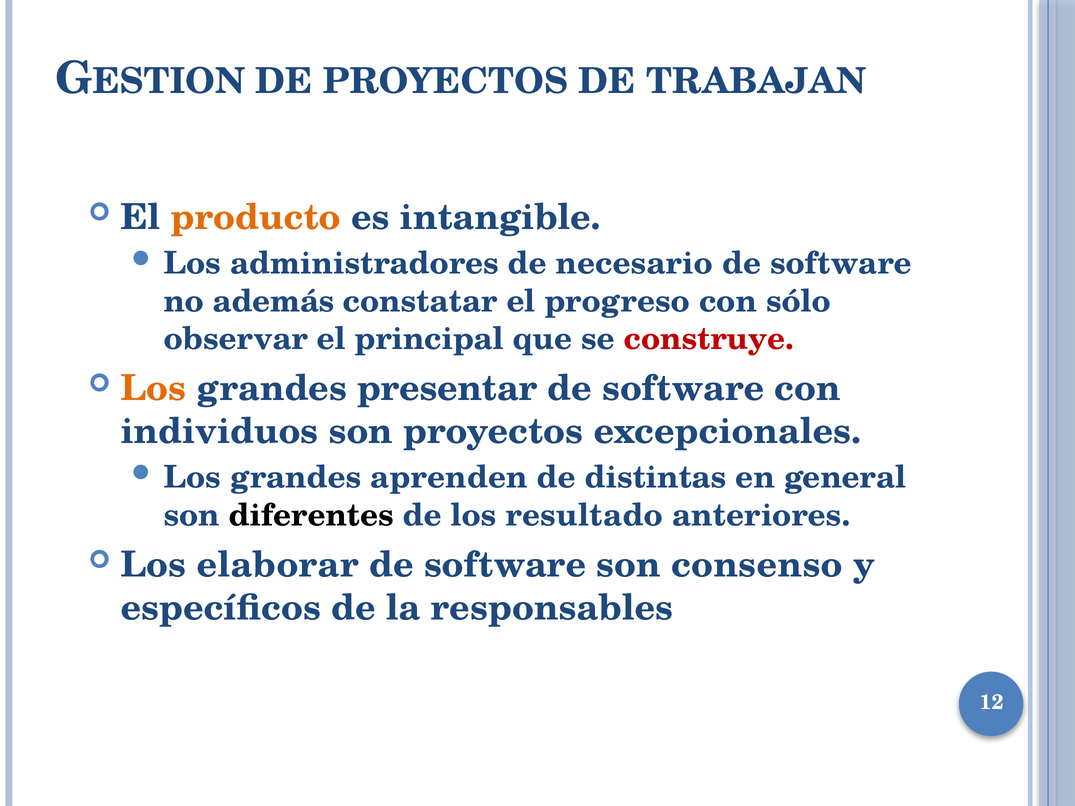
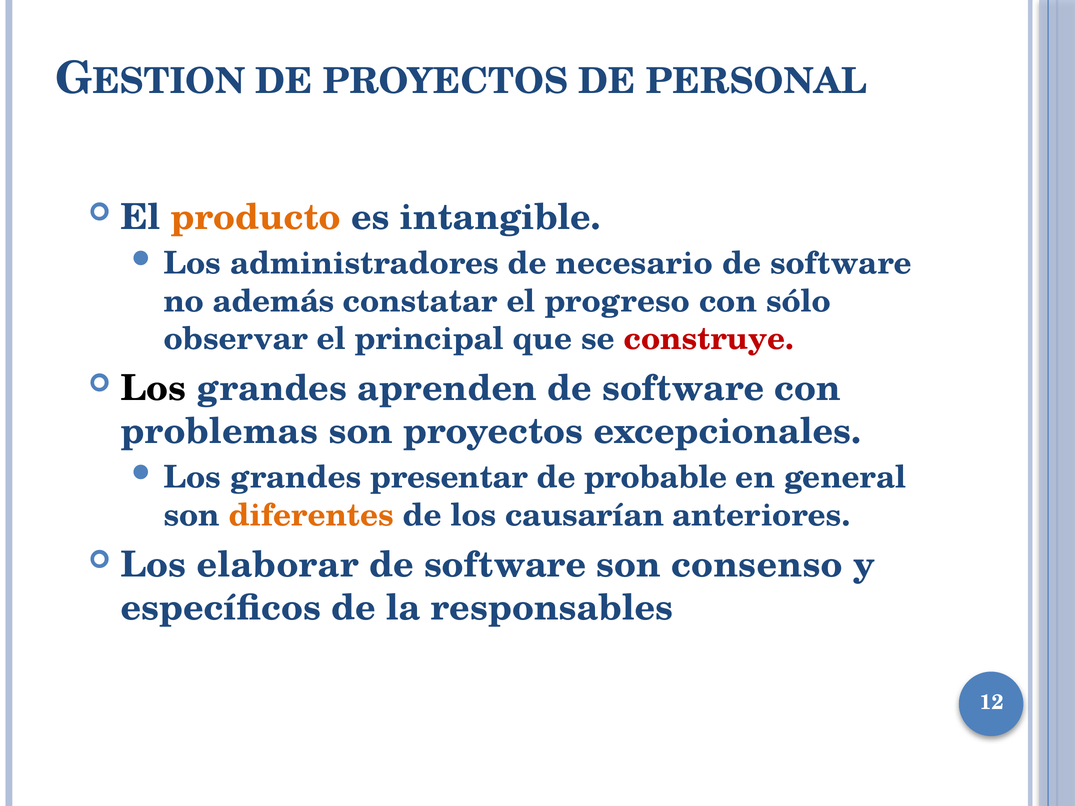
TRABAJAN: TRABAJAN -> PERSONAL
Los at (153, 389) colour: orange -> black
presentar: presentar -> aprenden
individuos: individuos -> problemas
aprenden: aprenden -> presentar
distintas: distintas -> probable
diferentes colour: black -> orange
resultado: resultado -> causarían
